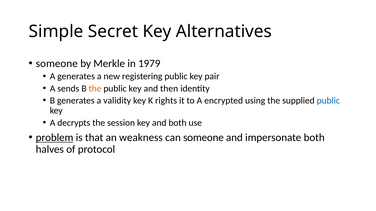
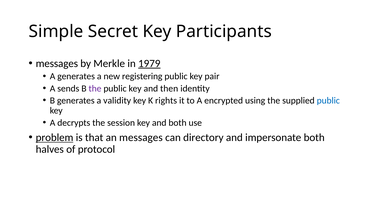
Alternatives: Alternatives -> Participants
someone at (57, 64): someone -> messages
1979 underline: none -> present
the at (95, 89) colour: orange -> purple
an weakness: weakness -> messages
can someone: someone -> directory
